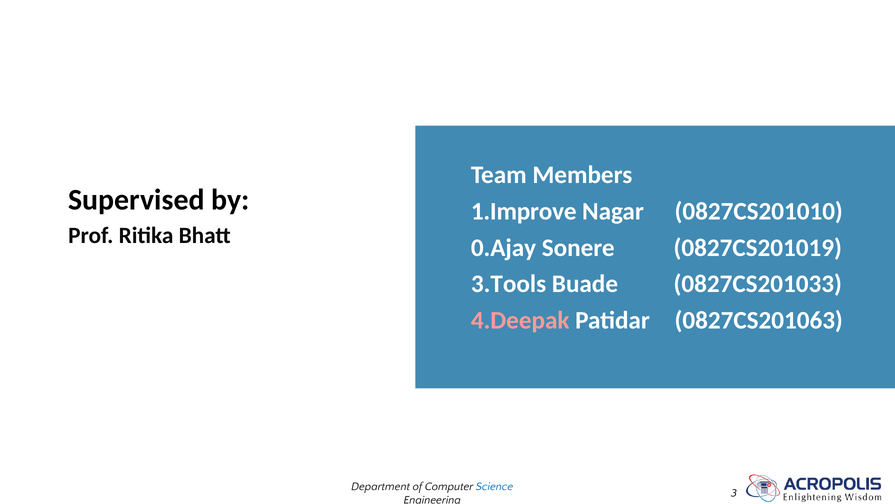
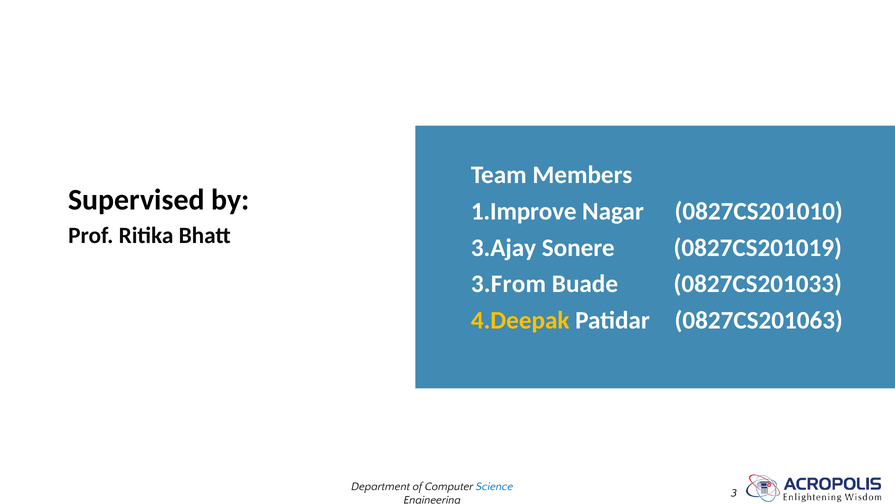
0.Ajay: 0.Ajay -> 3.Ajay
3.Tools: 3.Tools -> 3.From
4.Deepak colour: pink -> yellow
